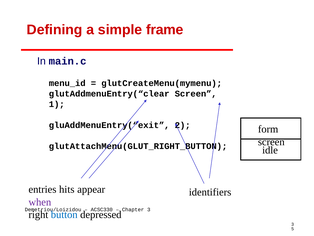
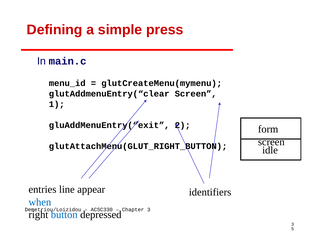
frame: frame -> press
hits: hits -> line
when colour: purple -> blue
